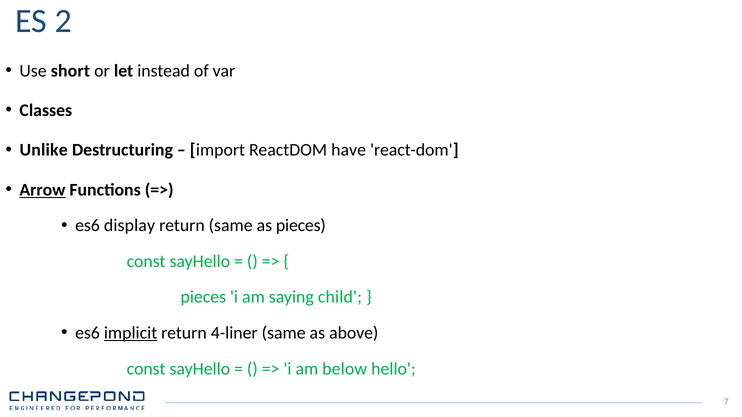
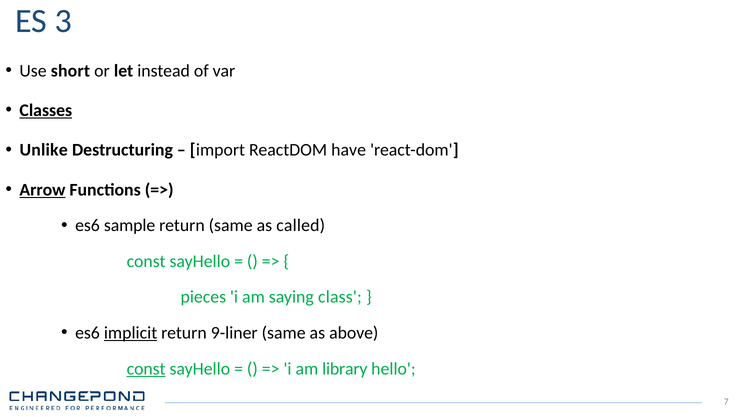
2: 2 -> 3
Classes underline: none -> present
display: display -> sample
as pieces: pieces -> called
child: child -> class
4-liner: 4-liner -> 9-liner
const at (146, 369) underline: none -> present
below: below -> library
